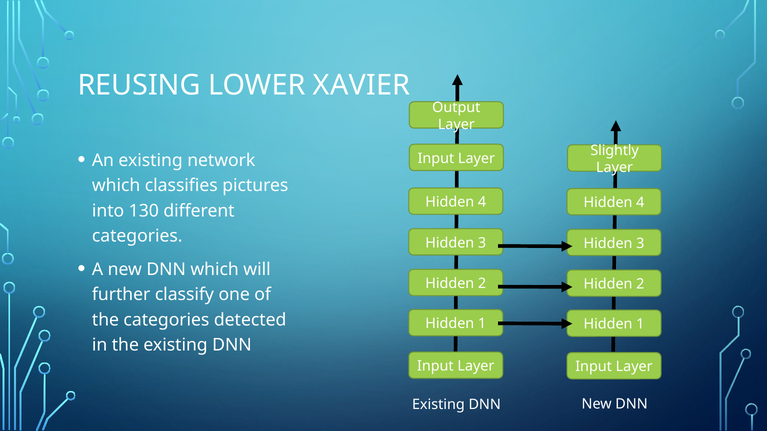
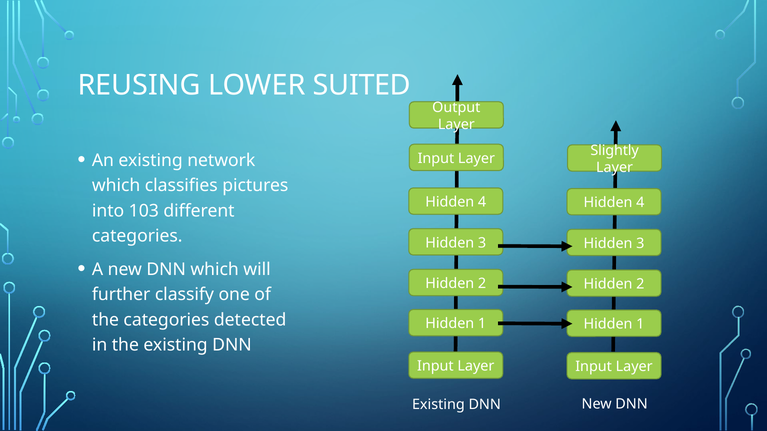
XAVIER: XAVIER -> SUITED
130: 130 -> 103
